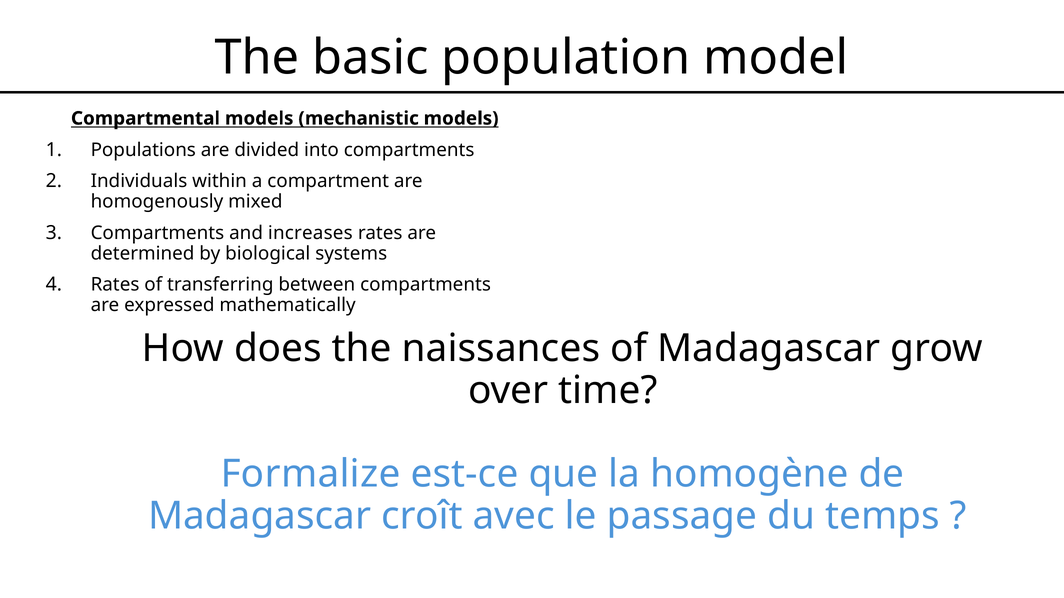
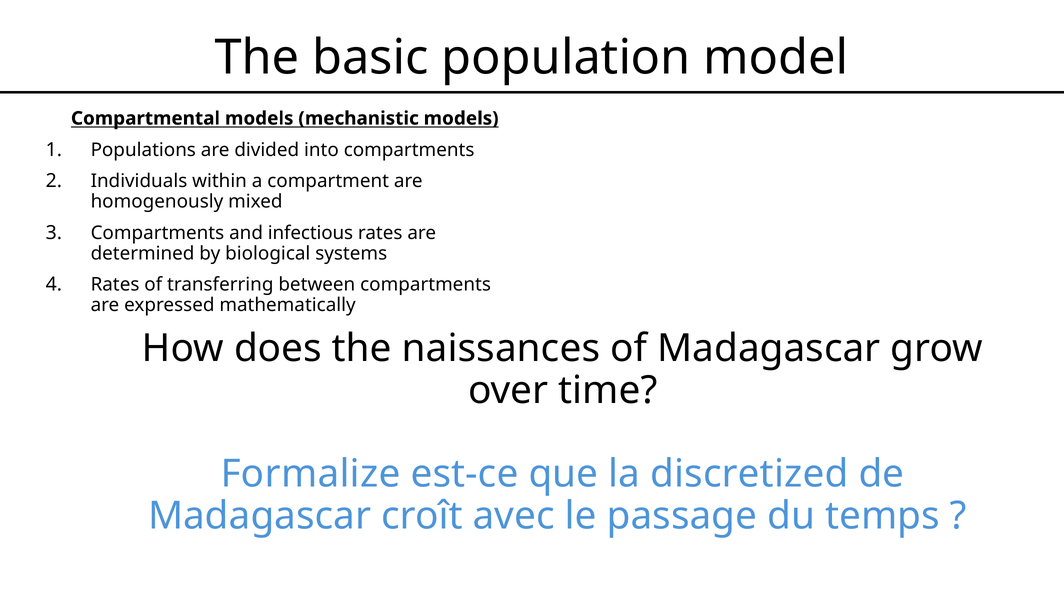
increases: increases -> infectious
homogène: homogène -> discretized
